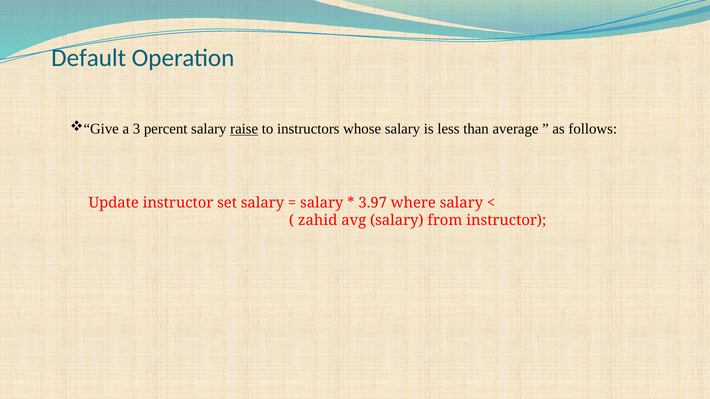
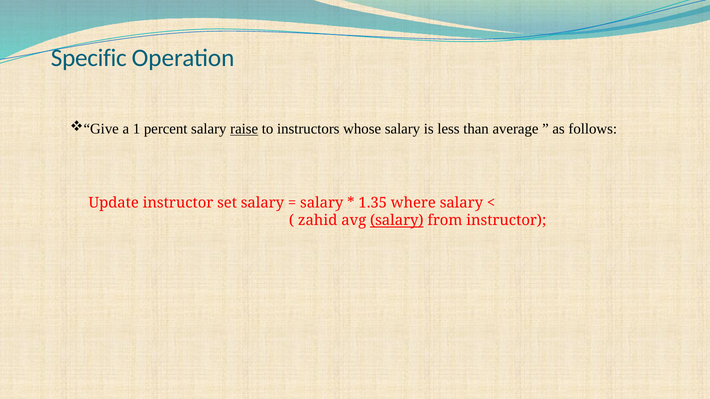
Default: Default -> Specific
3: 3 -> 1
3.97: 3.97 -> 1.35
salary at (397, 221) underline: none -> present
